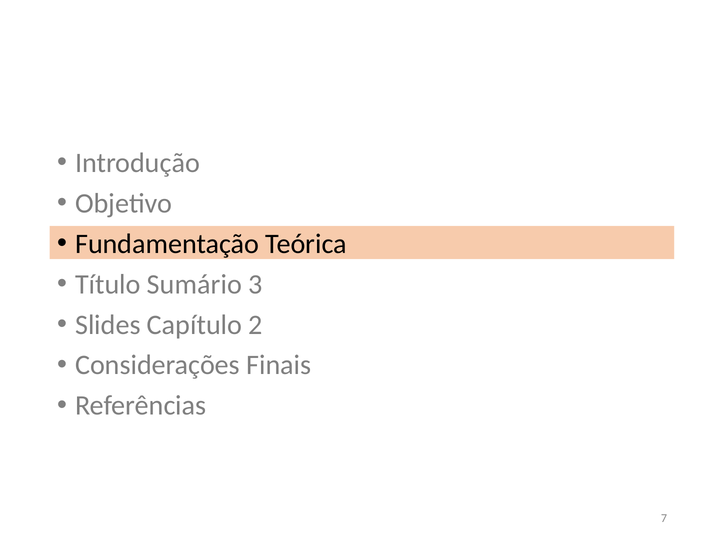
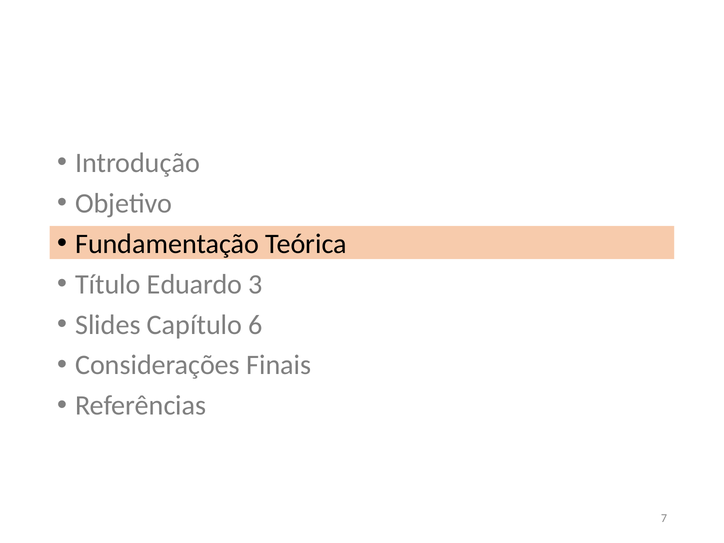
Sumário: Sumário -> Eduardo
2: 2 -> 6
